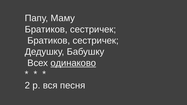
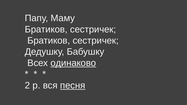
песня underline: none -> present
